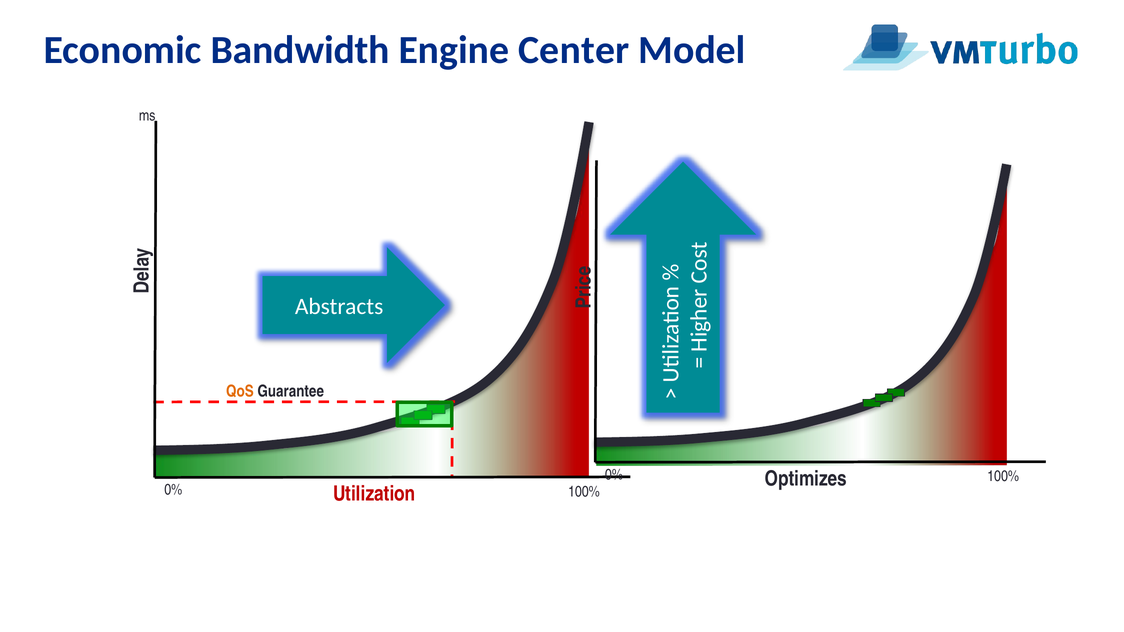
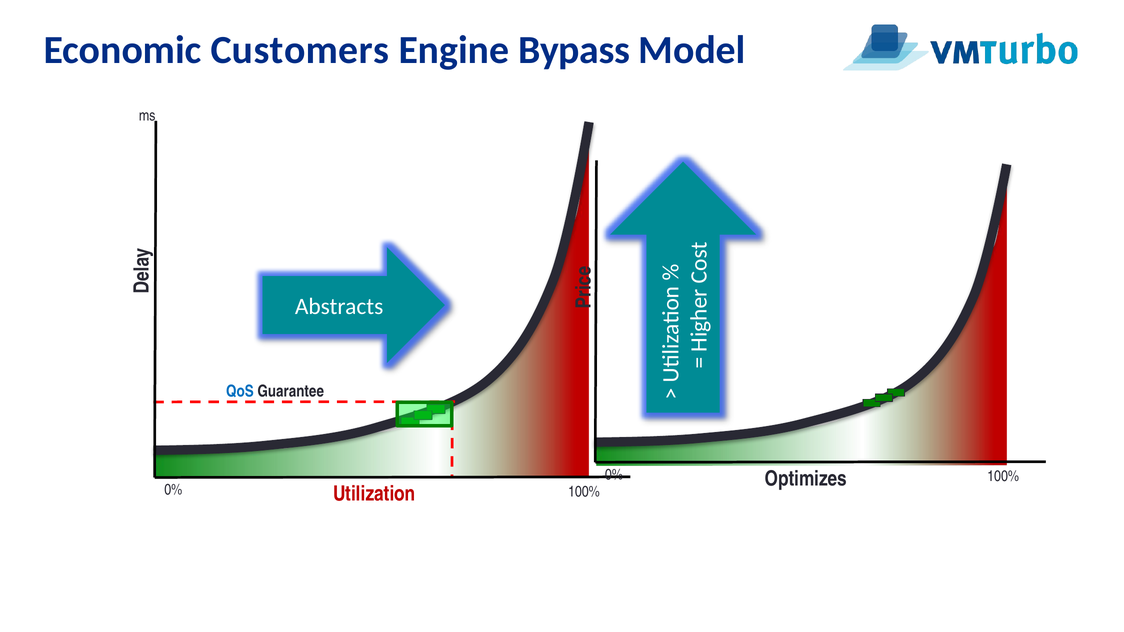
Bandwidth: Bandwidth -> Customers
Center: Center -> Bypass
QoS colour: orange -> blue
